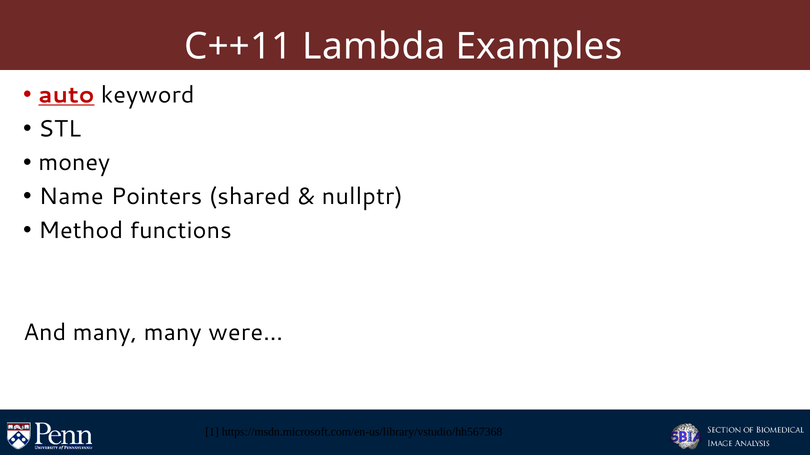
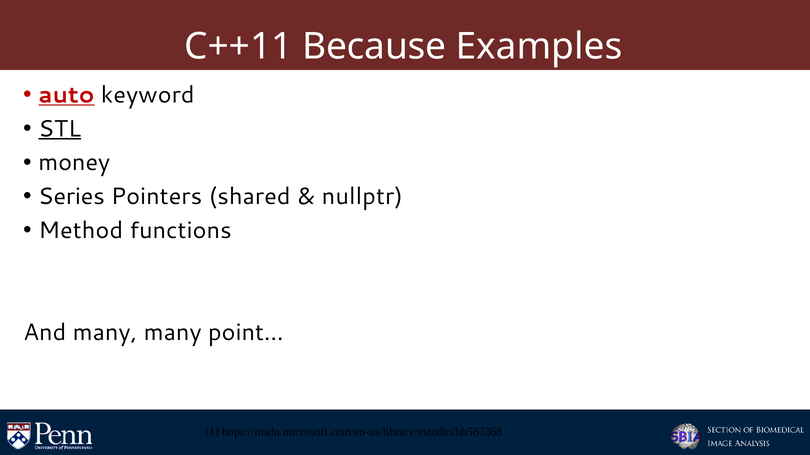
Lambda: Lambda -> Because
STL underline: none -> present
Name: Name -> Series
were…: were… -> point…
